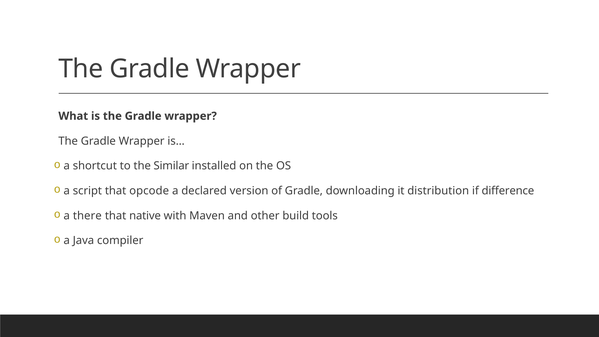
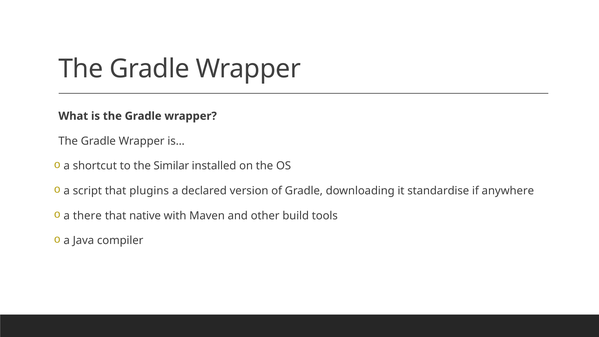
opcode: opcode -> plugins
distribution: distribution -> standardise
difference: difference -> anywhere
